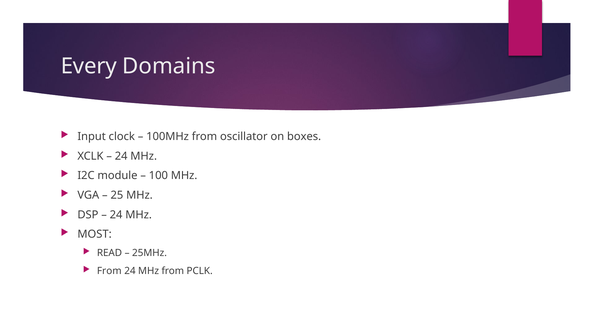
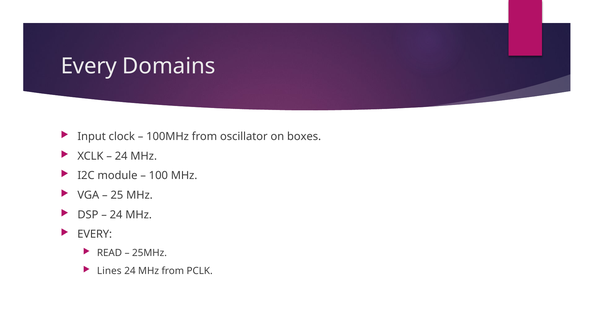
MOST at (95, 234): MOST -> EVERY
From at (109, 271): From -> Lines
